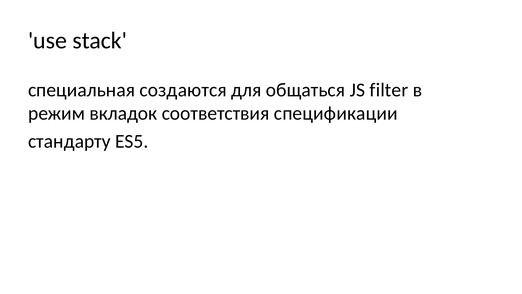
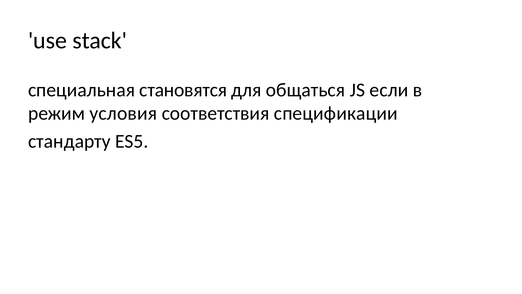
создаются: создаются -> становятся
filter: filter -> если
вкладок: вкладок -> условия
